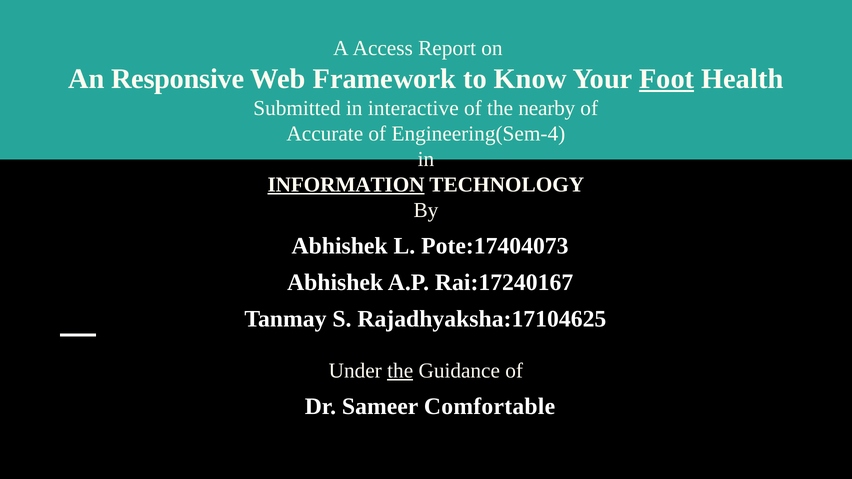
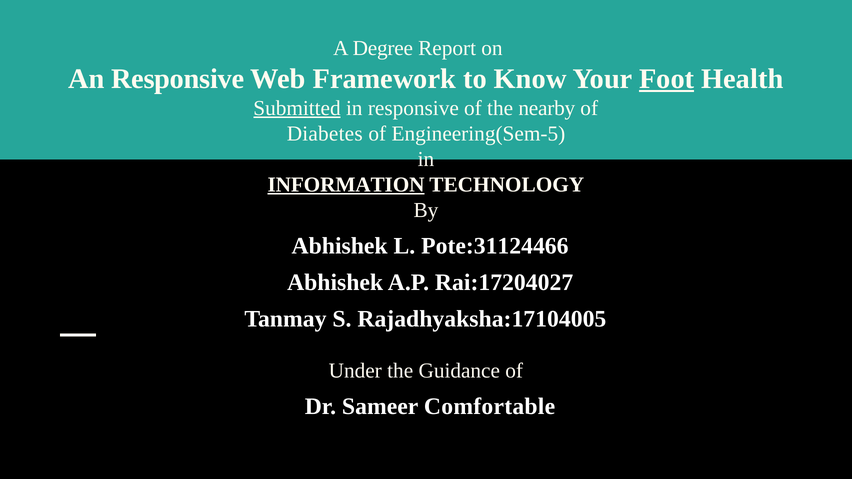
Access: Access -> Degree
Submitted underline: none -> present
in interactive: interactive -> responsive
Accurate: Accurate -> Diabetes
Engineering(Sem-4: Engineering(Sem-4 -> Engineering(Sem-5
Pote:17404073: Pote:17404073 -> Pote:31124466
Rai:17240167: Rai:17240167 -> Rai:17204027
Rajadhyaksha:17104625: Rajadhyaksha:17104625 -> Rajadhyaksha:17104005
the at (400, 371) underline: present -> none
